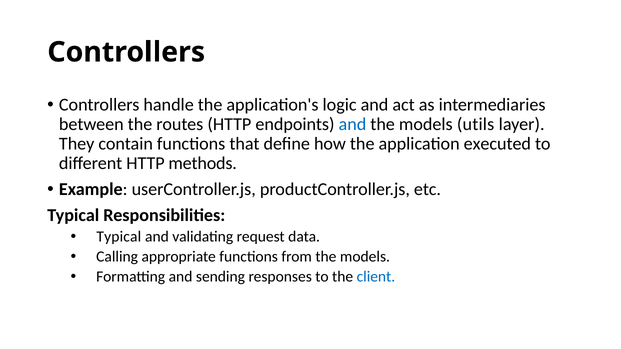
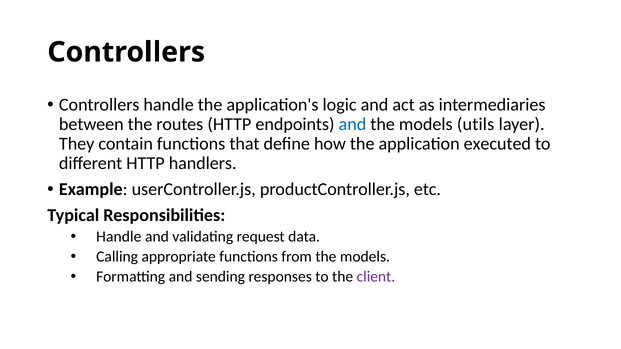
methods: methods -> handlers
Typical at (119, 237): Typical -> Handle
client colour: blue -> purple
